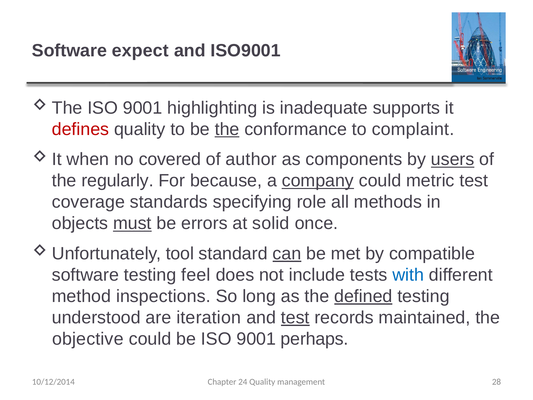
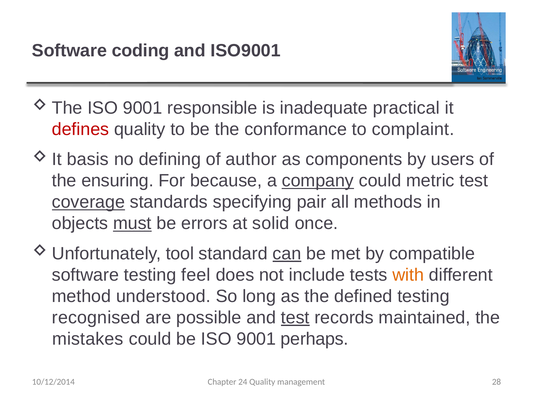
expect: expect -> coding
highlighting: highlighting -> responsible
supports: supports -> practical
the at (227, 129) underline: present -> none
when: when -> basis
covered: covered -> defining
users underline: present -> none
regularly: regularly -> ensuring
coverage underline: none -> present
role: role -> pair
with colour: blue -> orange
inspections: inspections -> understood
defined underline: present -> none
understood: understood -> recognised
iteration: iteration -> possible
objective: objective -> mistakes
